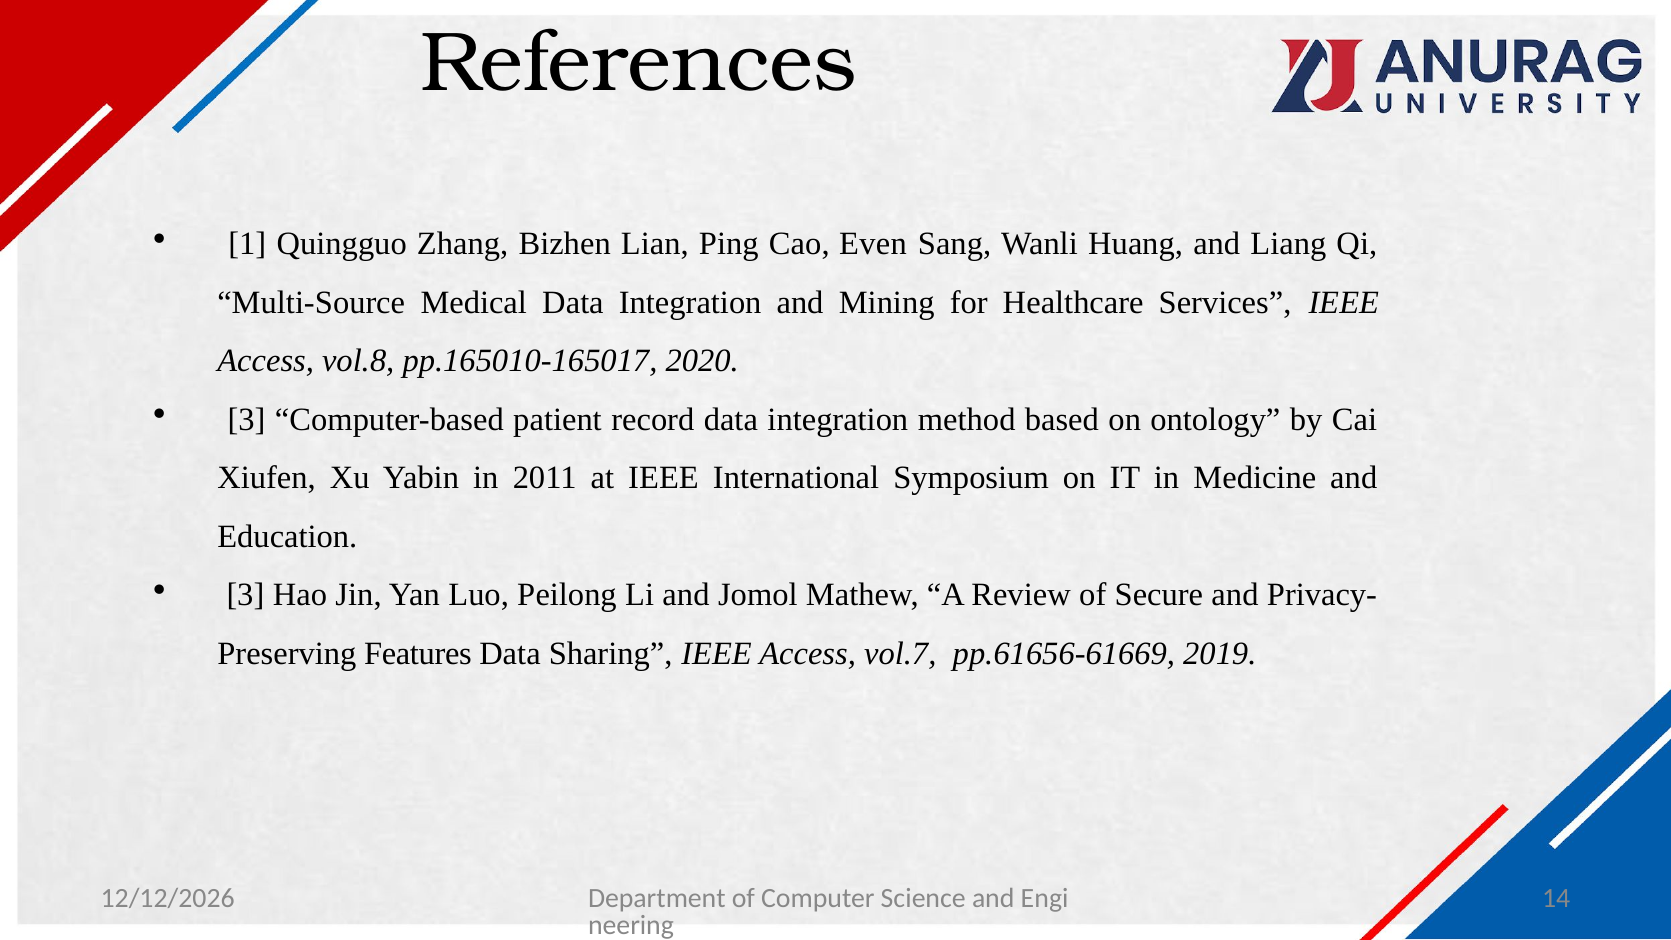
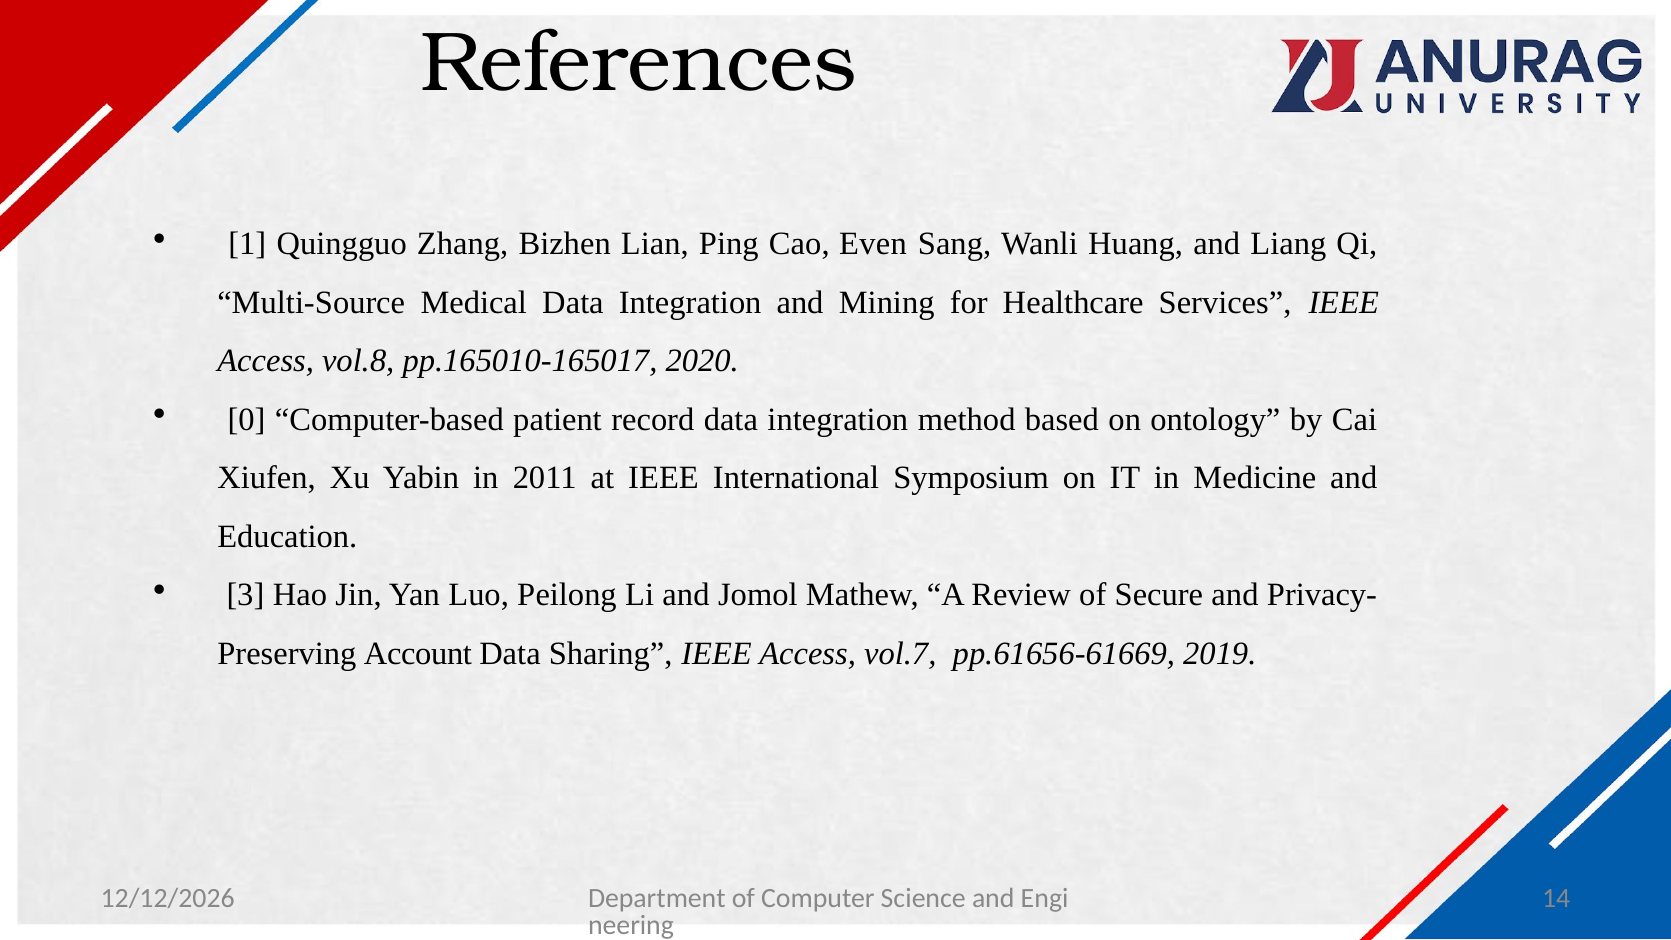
3 at (247, 419): 3 -> 0
Features: Features -> Account
